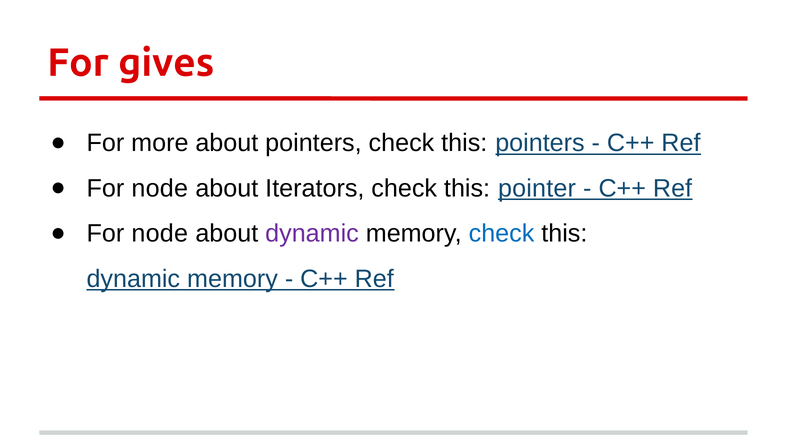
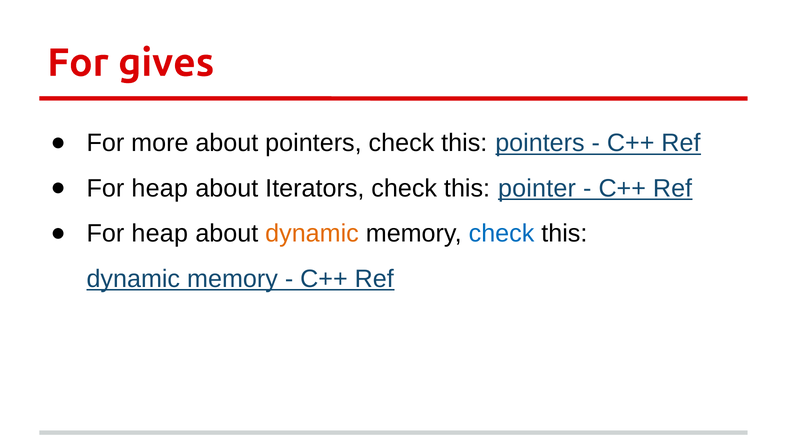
node at (160, 188): node -> heap
node at (160, 233): node -> heap
dynamic at (312, 233) colour: purple -> orange
